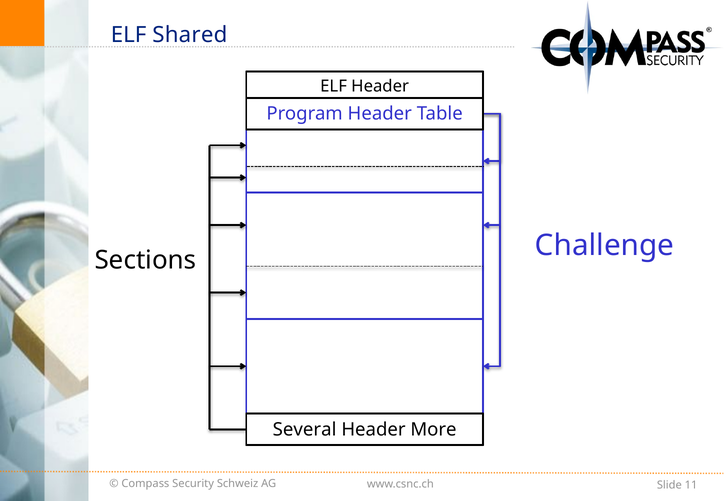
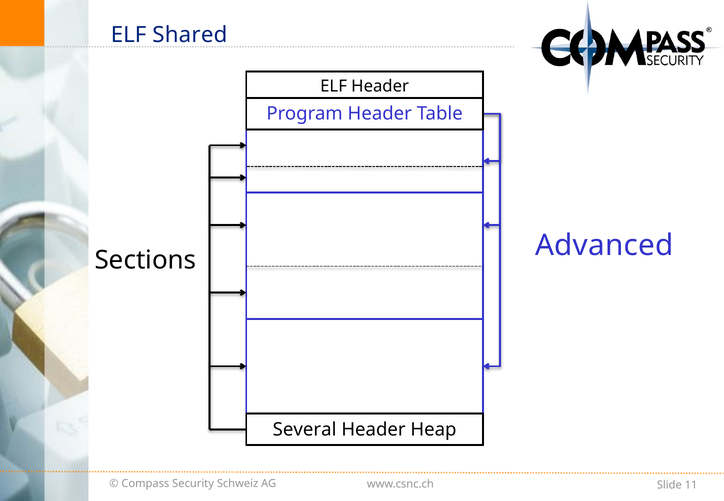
Challenge: Challenge -> Advanced
More: More -> Heap
